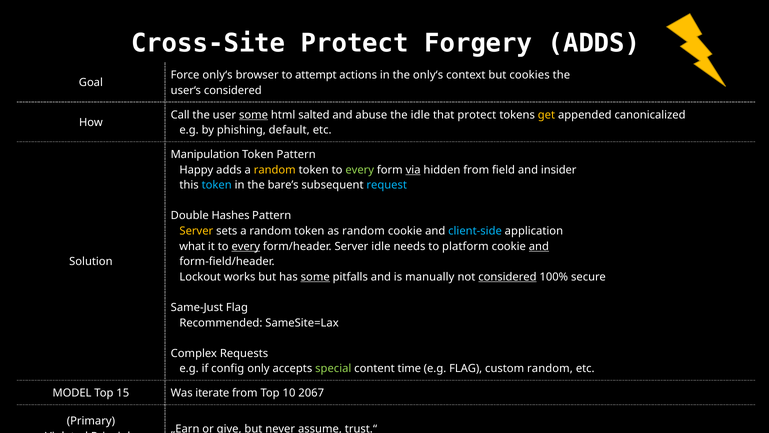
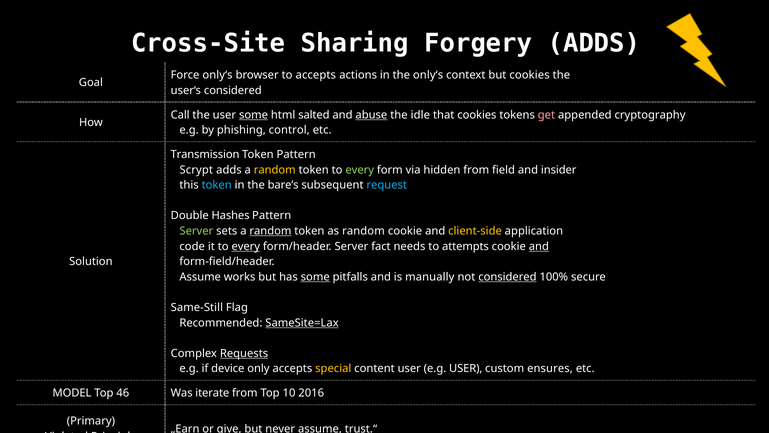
Cross-Site Protect: Protect -> Sharing
to attempt: attempt -> accepts
abuse underline: none -> present
that protect: protect -> cookies
get colour: yellow -> pink
canonicalized: canonicalized -> cryptography
default: default -> control
Manipulation: Manipulation -> Transmission
Happy: Happy -> Scrypt
via underline: present -> none
Server at (196, 231) colour: yellow -> light green
random at (270, 231) underline: none -> present
client-side colour: light blue -> yellow
what: what -> code
Server idle: idle -> fact
platform: platform -> attempts
Lockout at (200, 277): Lockout -> Assume
Same-Just: Same-Just -> Same-Still
SameSite=Lax underline: none -> present
Requests underline: none -> present
config: config -> device
special colour: light green -> yellow
content time: time -> user
e.g FLAG: FLAG -> USER
custom random: random -> ensures
15: 15 -> 46
2067: 2067 -> 2016
